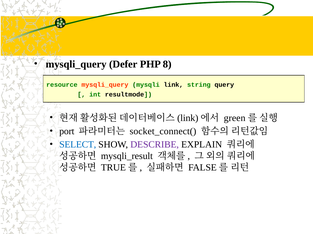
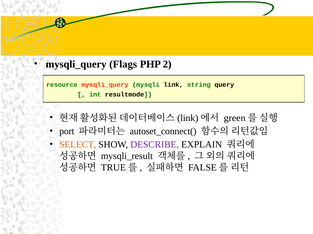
Defer: Defer -> Flags
8: 8 -> 2
socket_connect(: socket_connect( -> autoset_connect(
SELECT colour: blue -> orange
